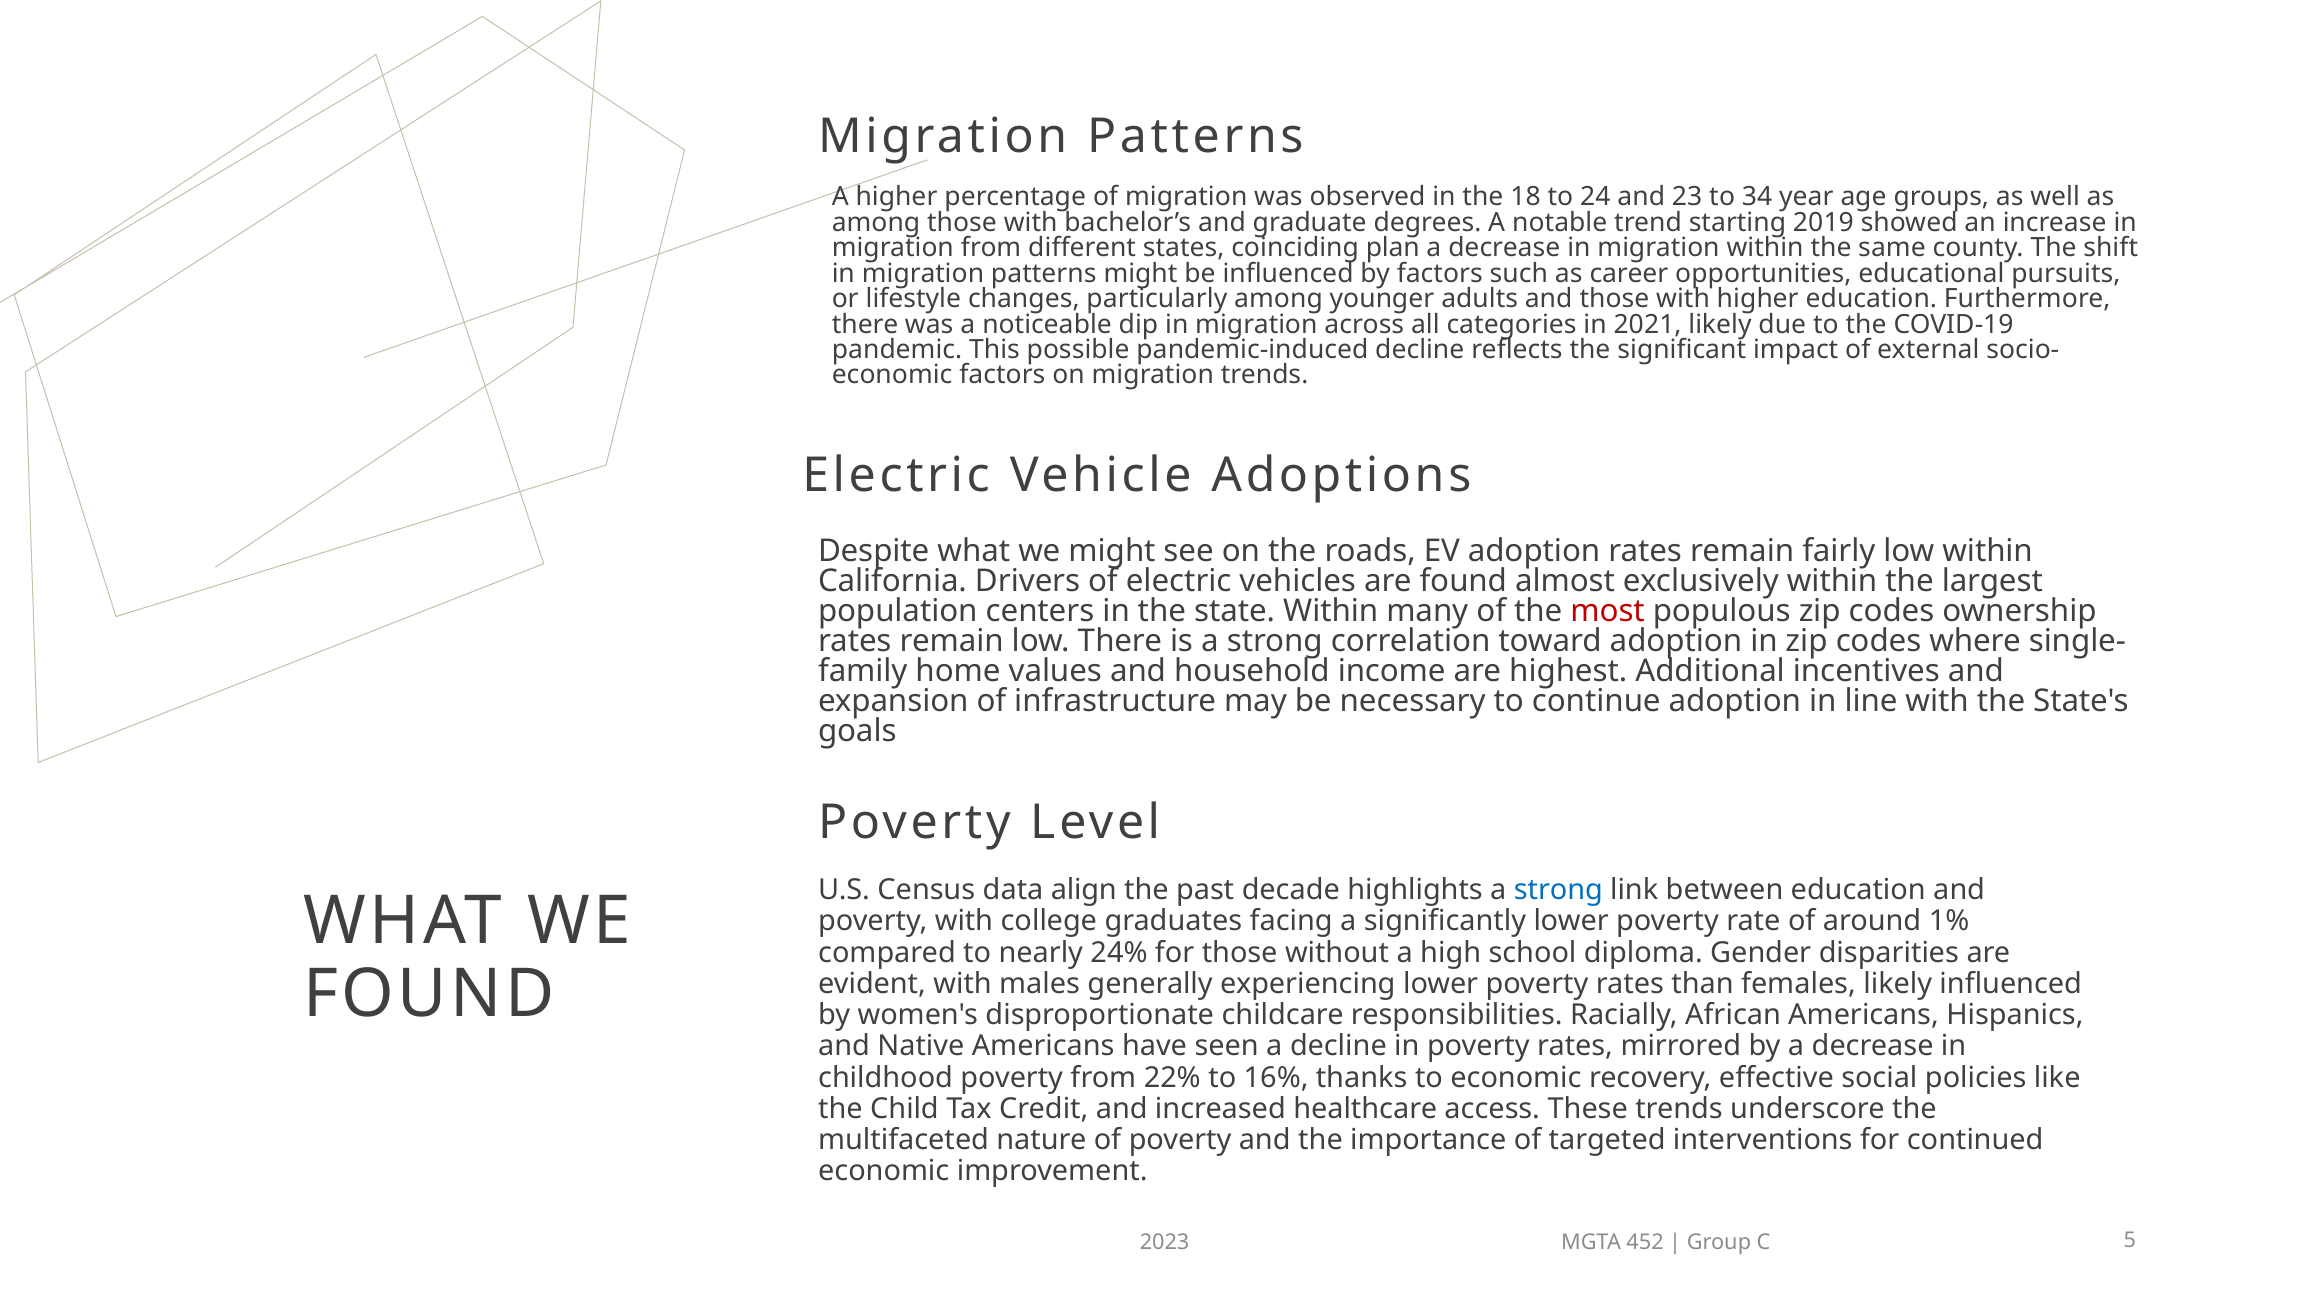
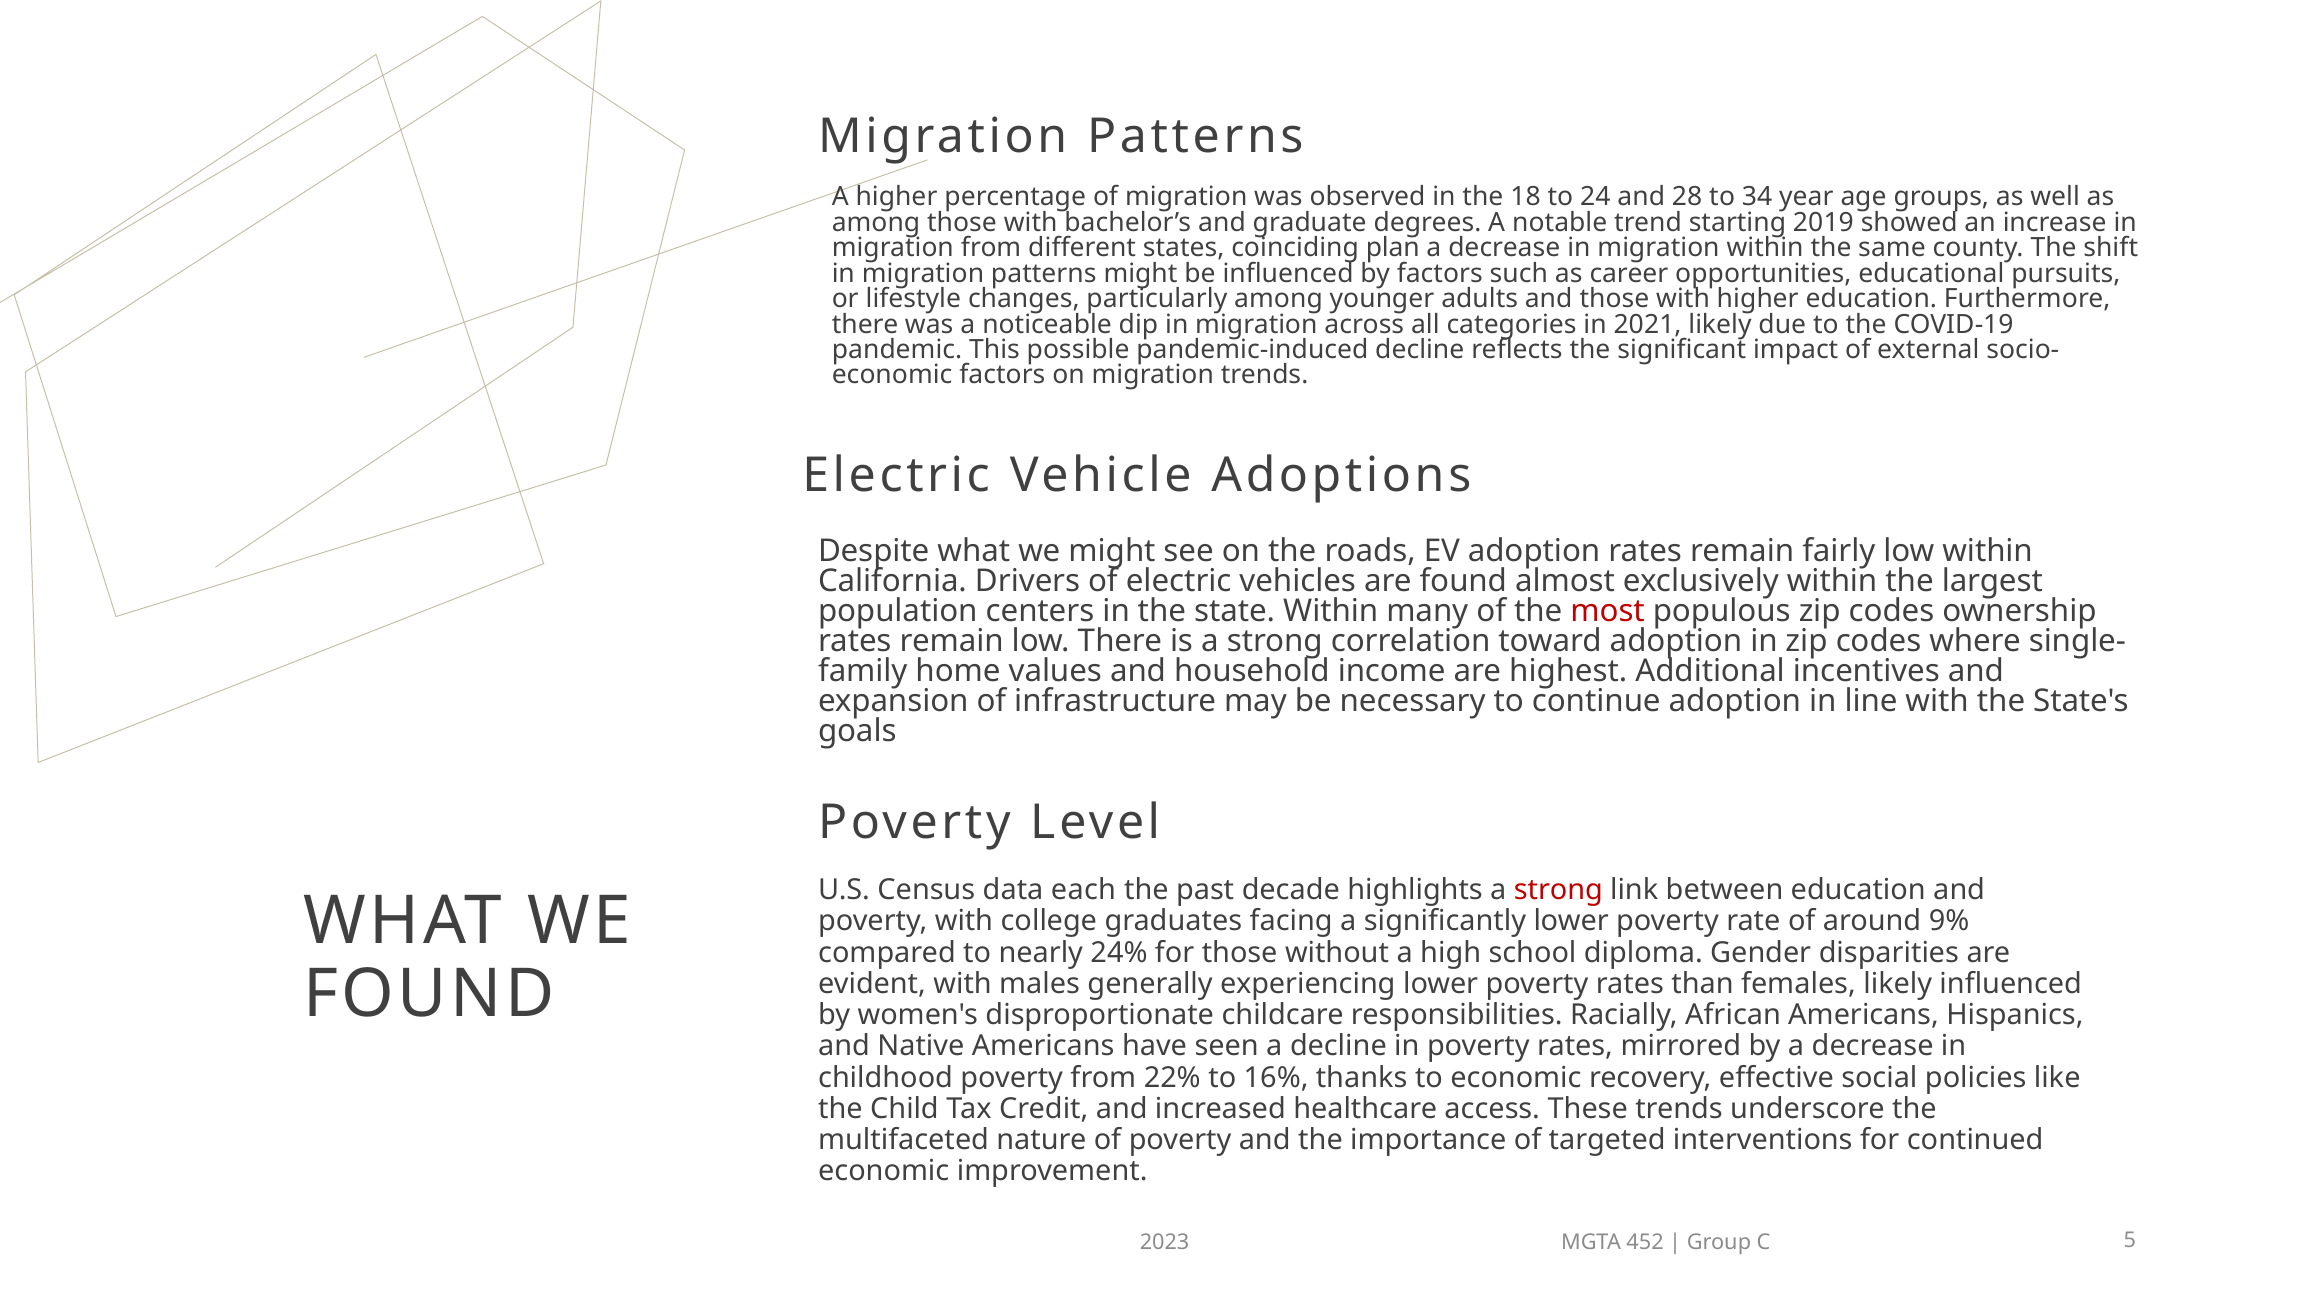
23: 23 -> 28
align: align -> each
strong at (1558, 890) colour: blue -> red
1%: 1% -> 9%
